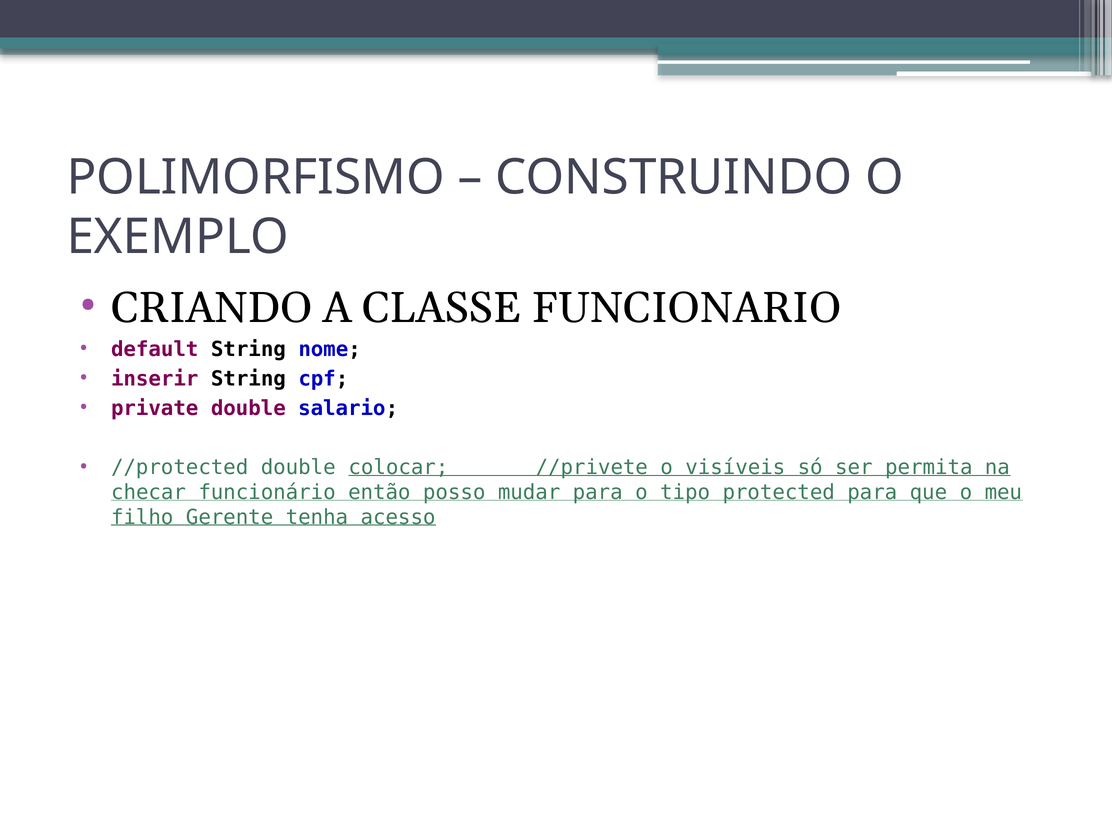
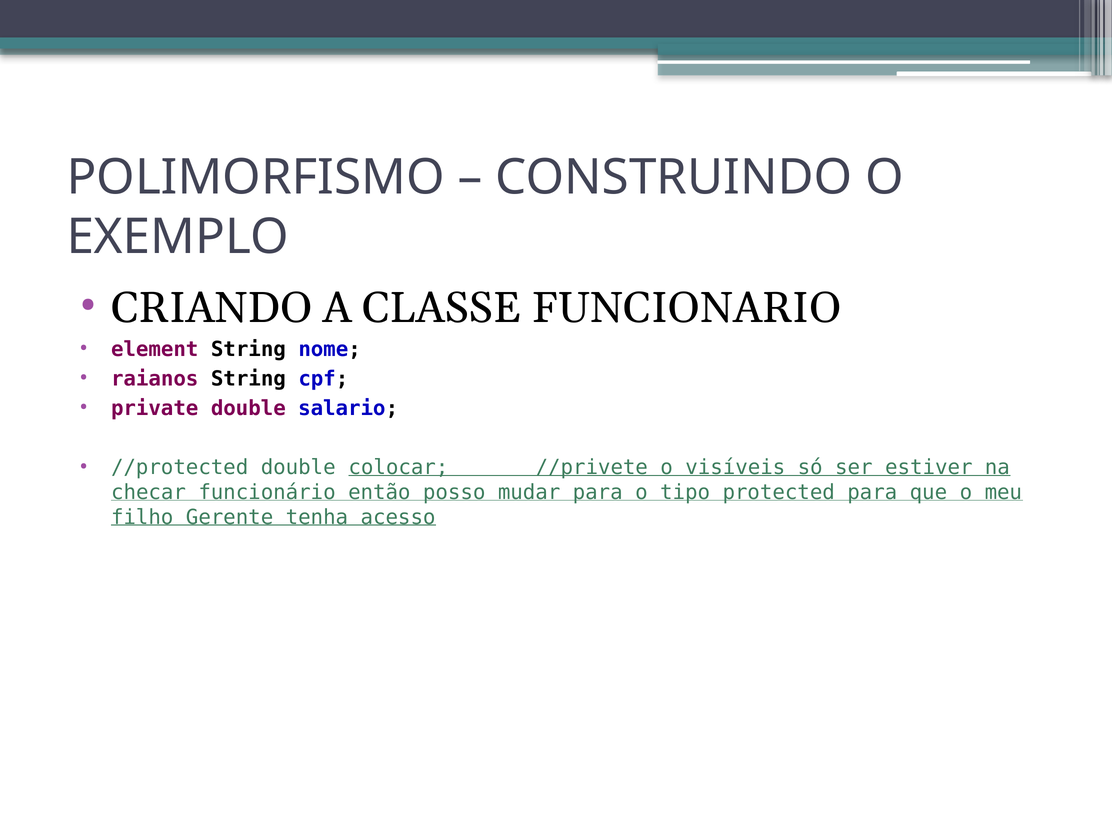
default: default -> element
inserir: inserir -> raianos
permita: permita -> estiver
